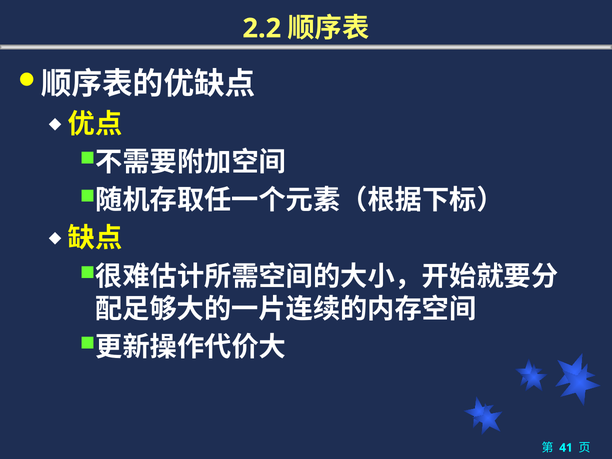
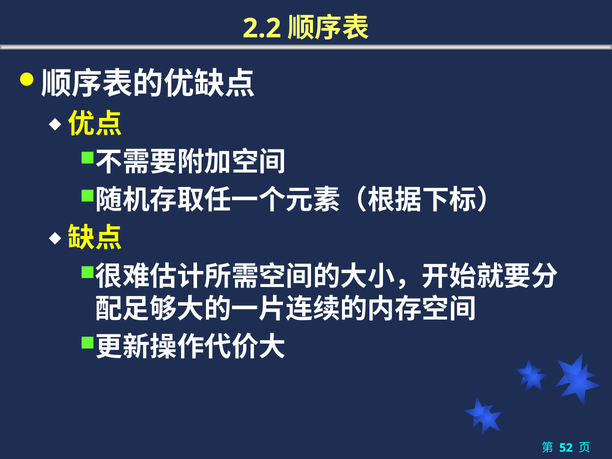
41: 41 -> 52
